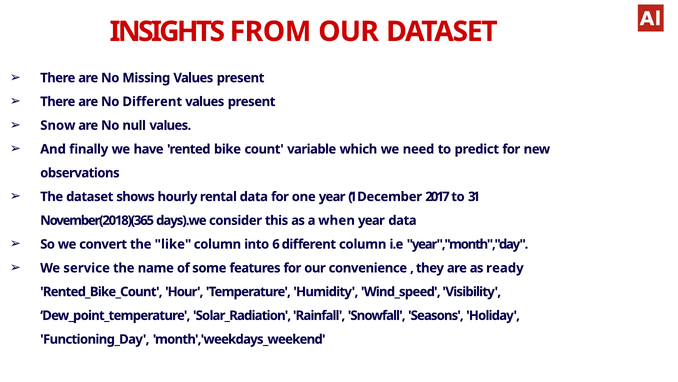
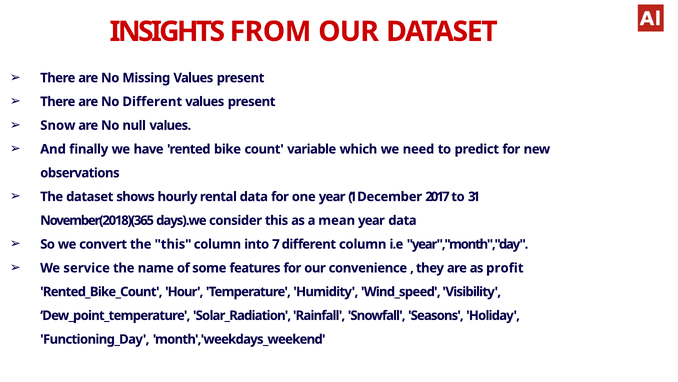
when: when -> mean
the like: like -> this
6: 6 -> 7
ready: ready -> proﬁt
